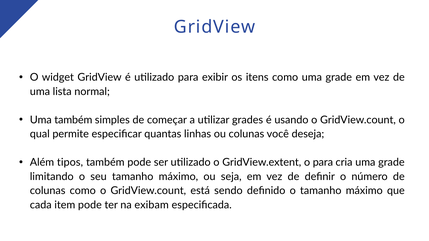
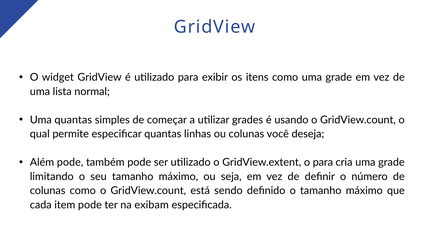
Uma também: também -> quantas
Além tipos: tipos -> pode
